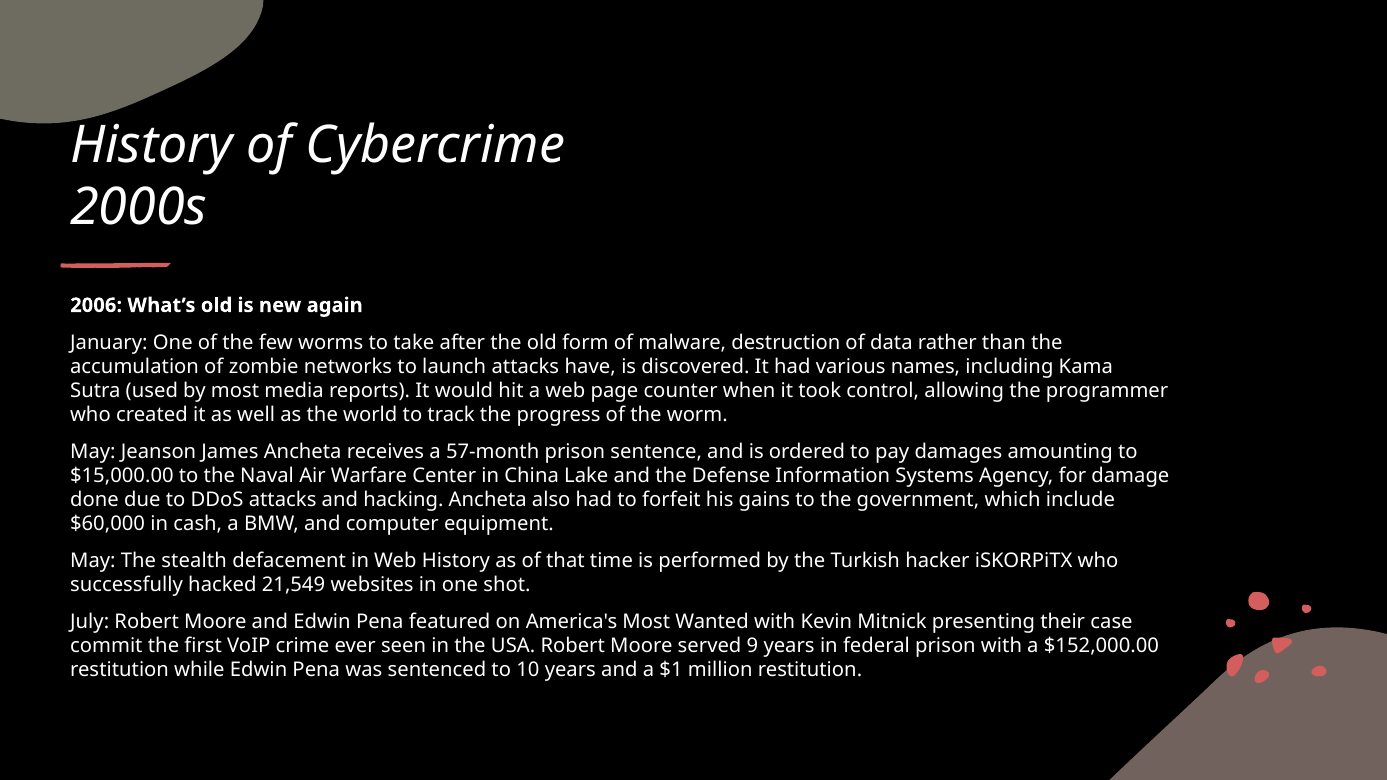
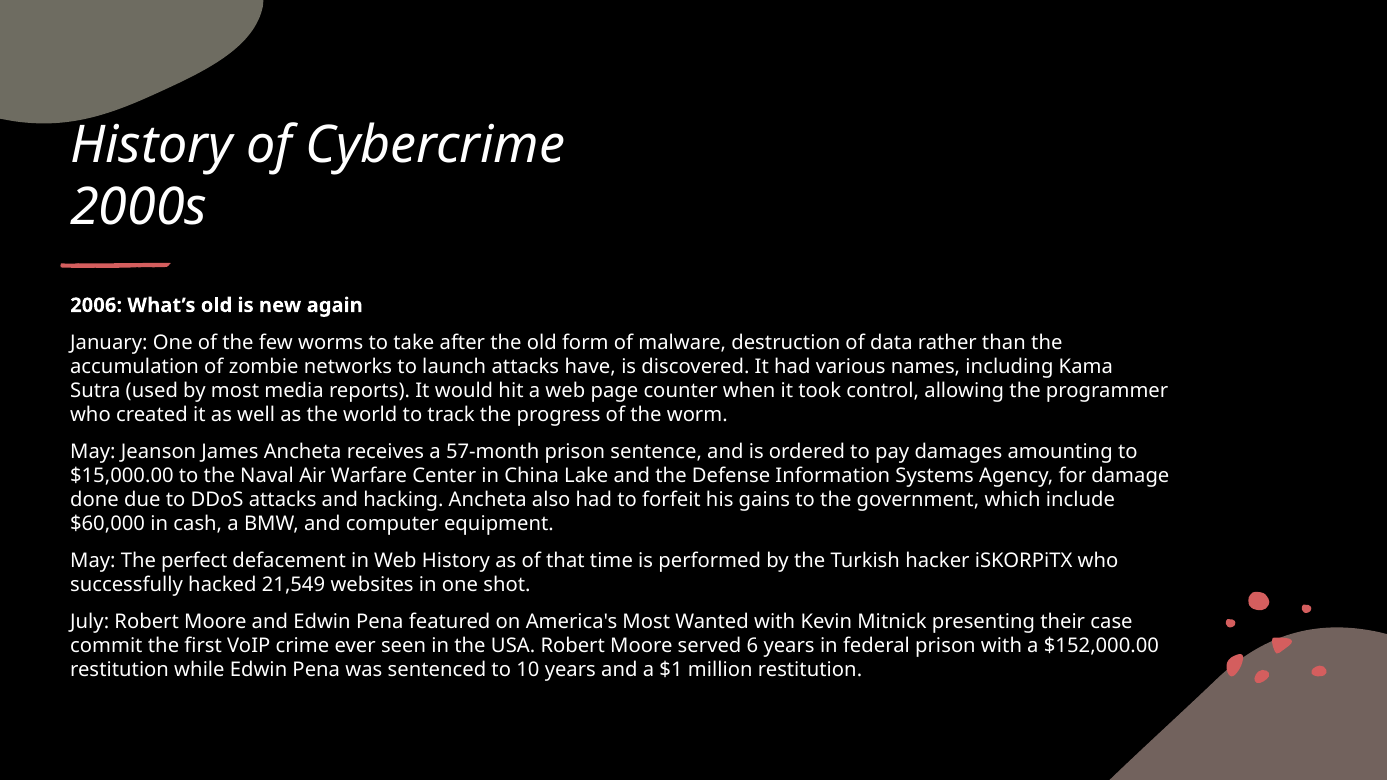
stealth: stealth -> perfect
9: 9 -> 6
